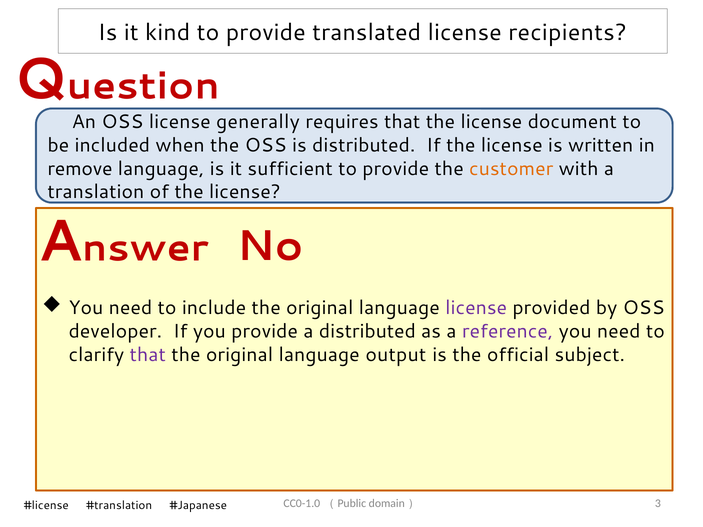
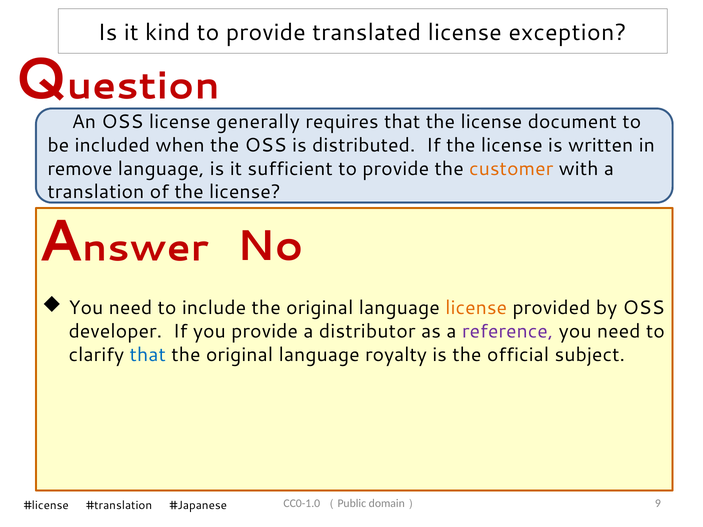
recipients: recipients -> exception
license at (476, 308) colour: purple -> orange
a distributed: distributed -> distributor
that at (148, 355) colour: purple -> blue
output: output -> royalty
3: 3 -> 9
